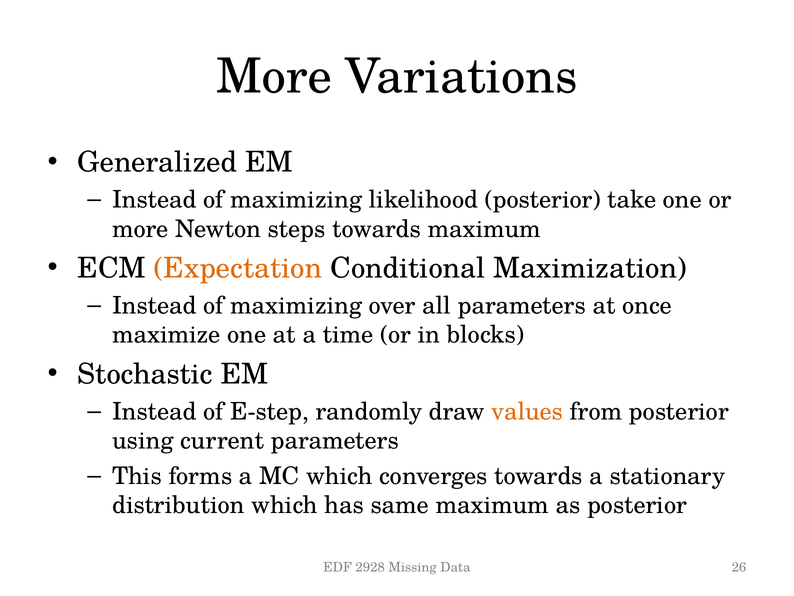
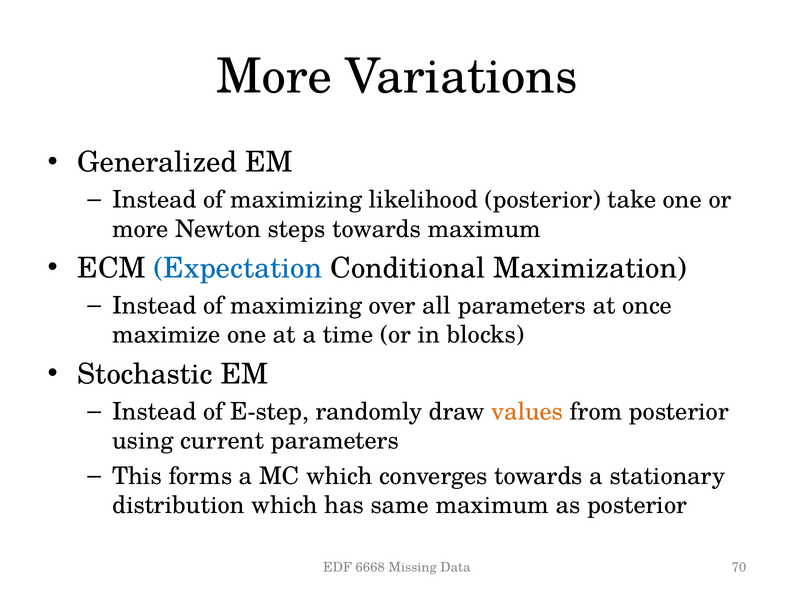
Expectation colour: orange -> blue
2928: 2928 -> 6668
26: 26 -> 70
